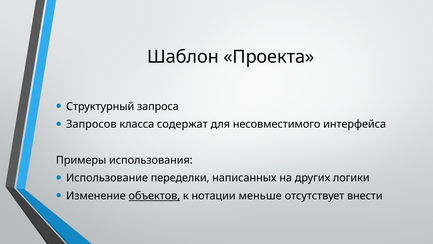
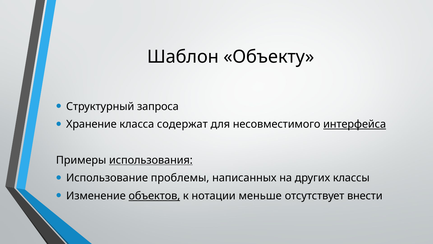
Проекта: Проекта -> Объекту
Запросов: Запросов -> Хранение
интерфейса underline: none -> present
использования underline: none -> present
переделки: переделки -> проблемы
логики: логики -> классы
